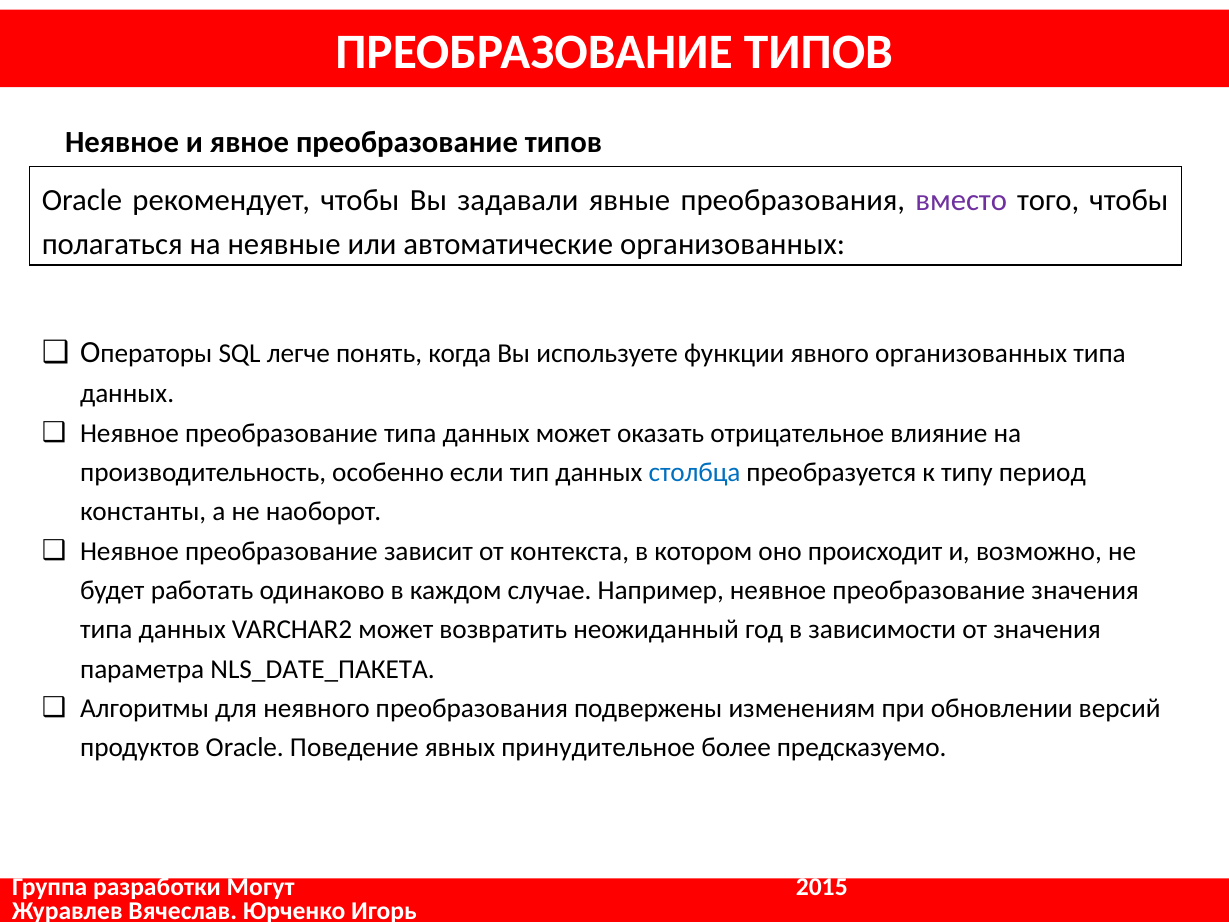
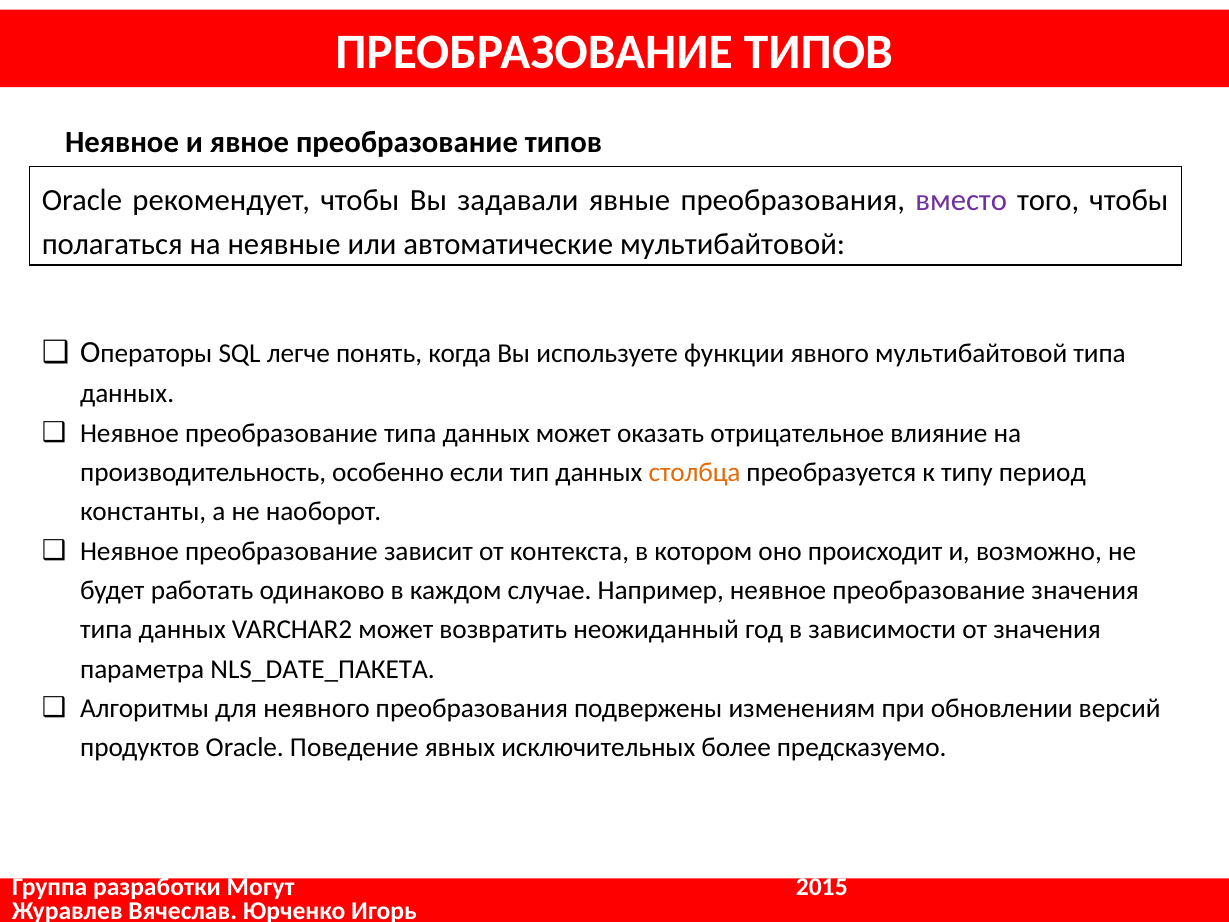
автоматические организованных: организованных -> мультибайтовой
явного организованных: организованных -> мультибайтовой
столбца colour: blue -> orange
принудительное: принудительное -> исключительных
